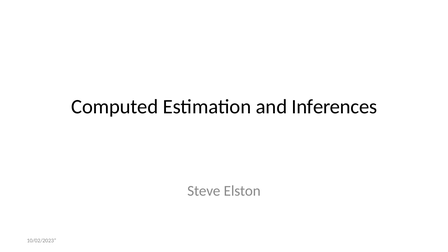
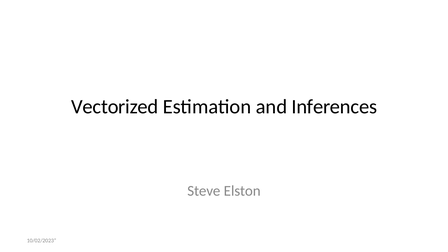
Computed: Computed -> Vectorized
